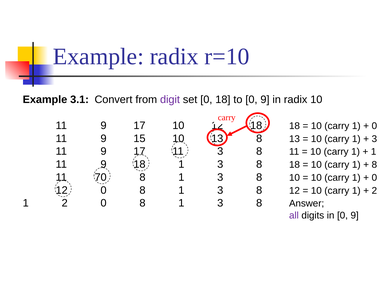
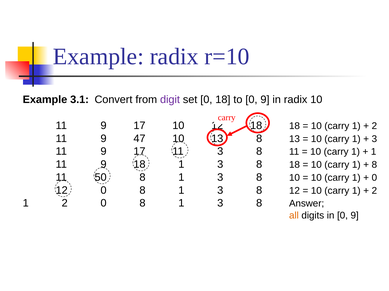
0 at (374, 126): 0 -> 2
15: 15 -> 47
70: 70 -> 50
all colour: purple -> orange
